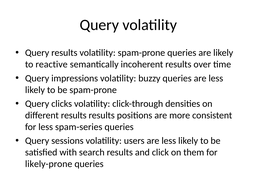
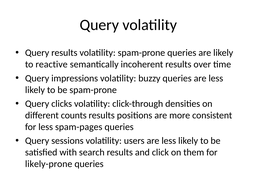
different results: results -> counts
spam-series: spam-series -> spam-pages
